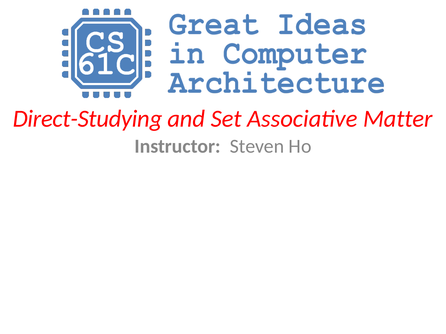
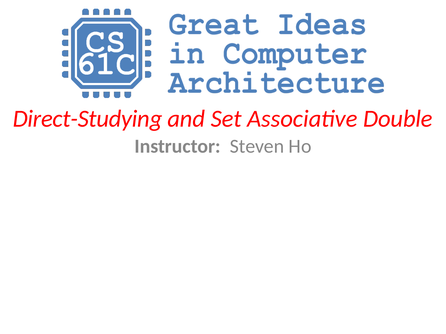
Matter: Matter -> Double
